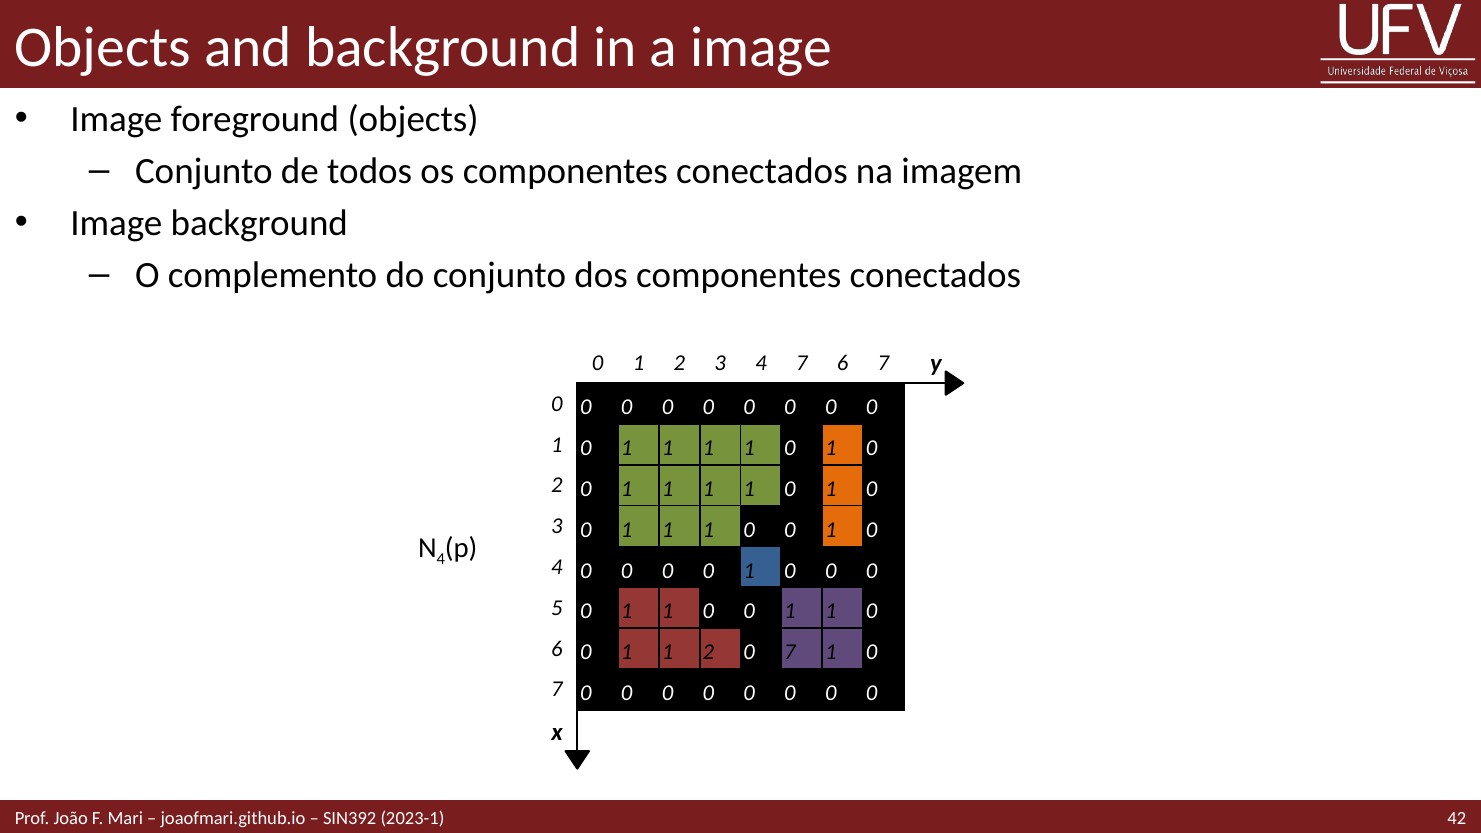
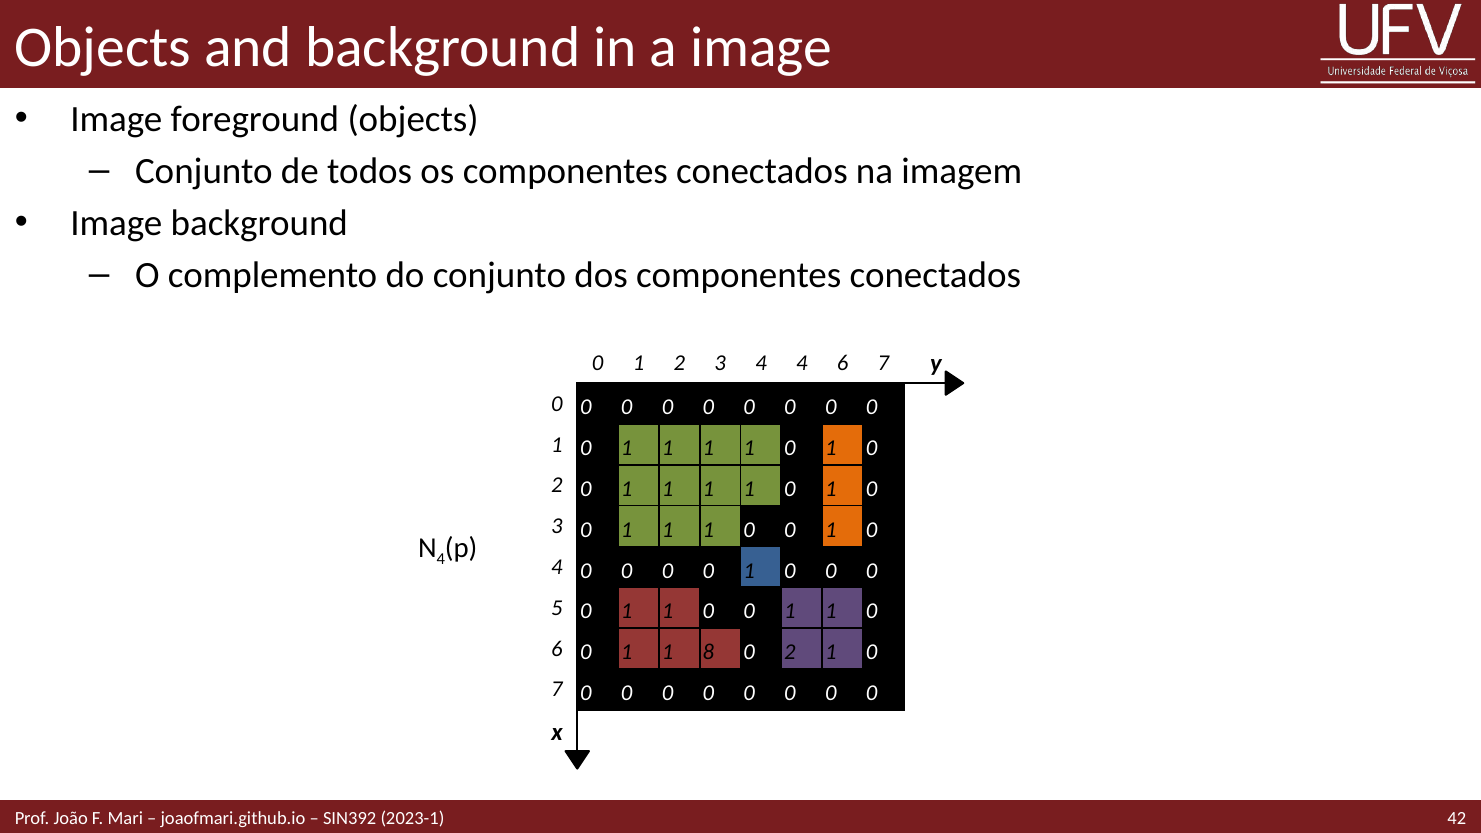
4 7: 7 -> 4
1 1 2: 2 -> 8
7 at (790, 652): 7 -> 2
